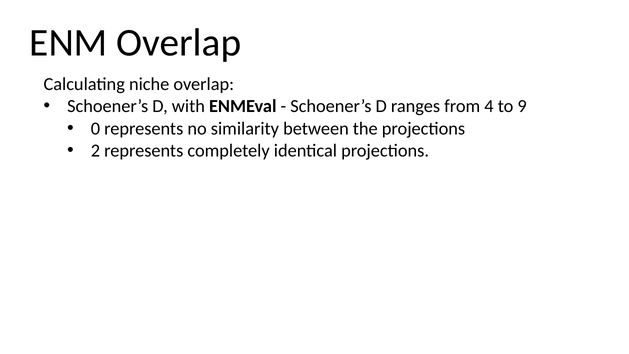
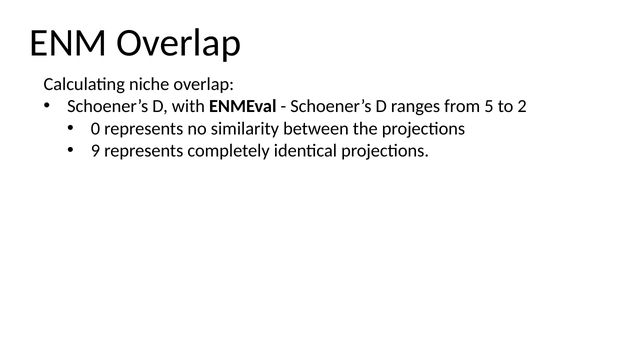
4: 4 -> 5
9: 9 -> 2
2: 2 -> 9
